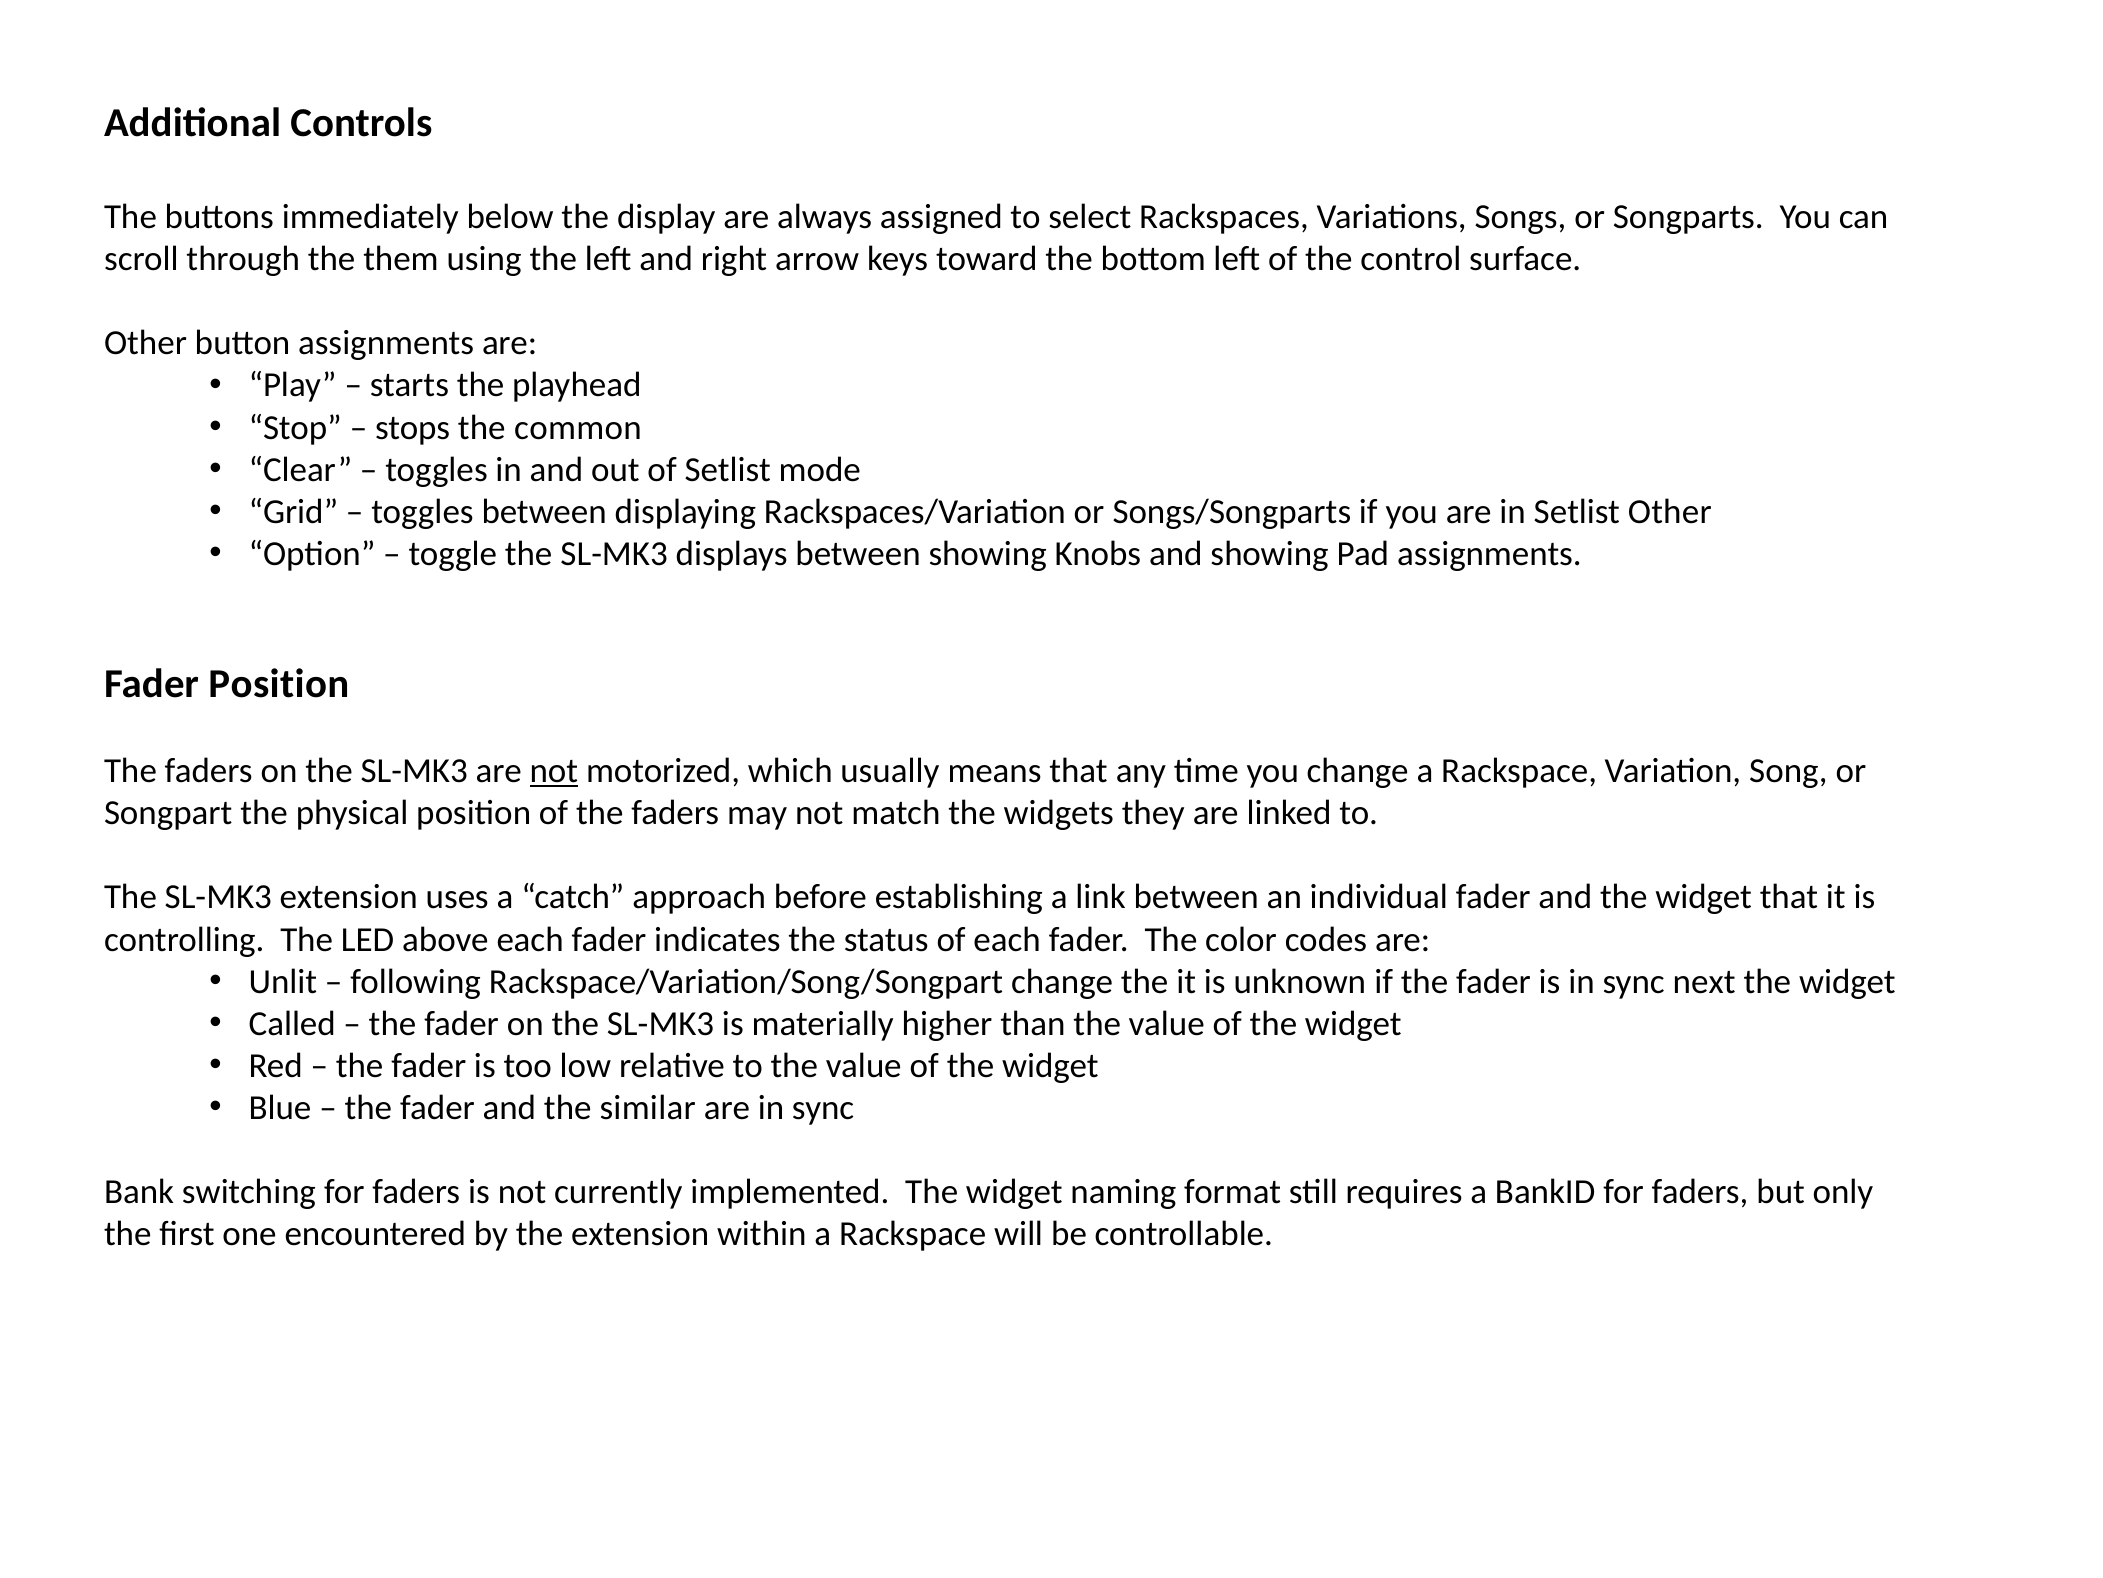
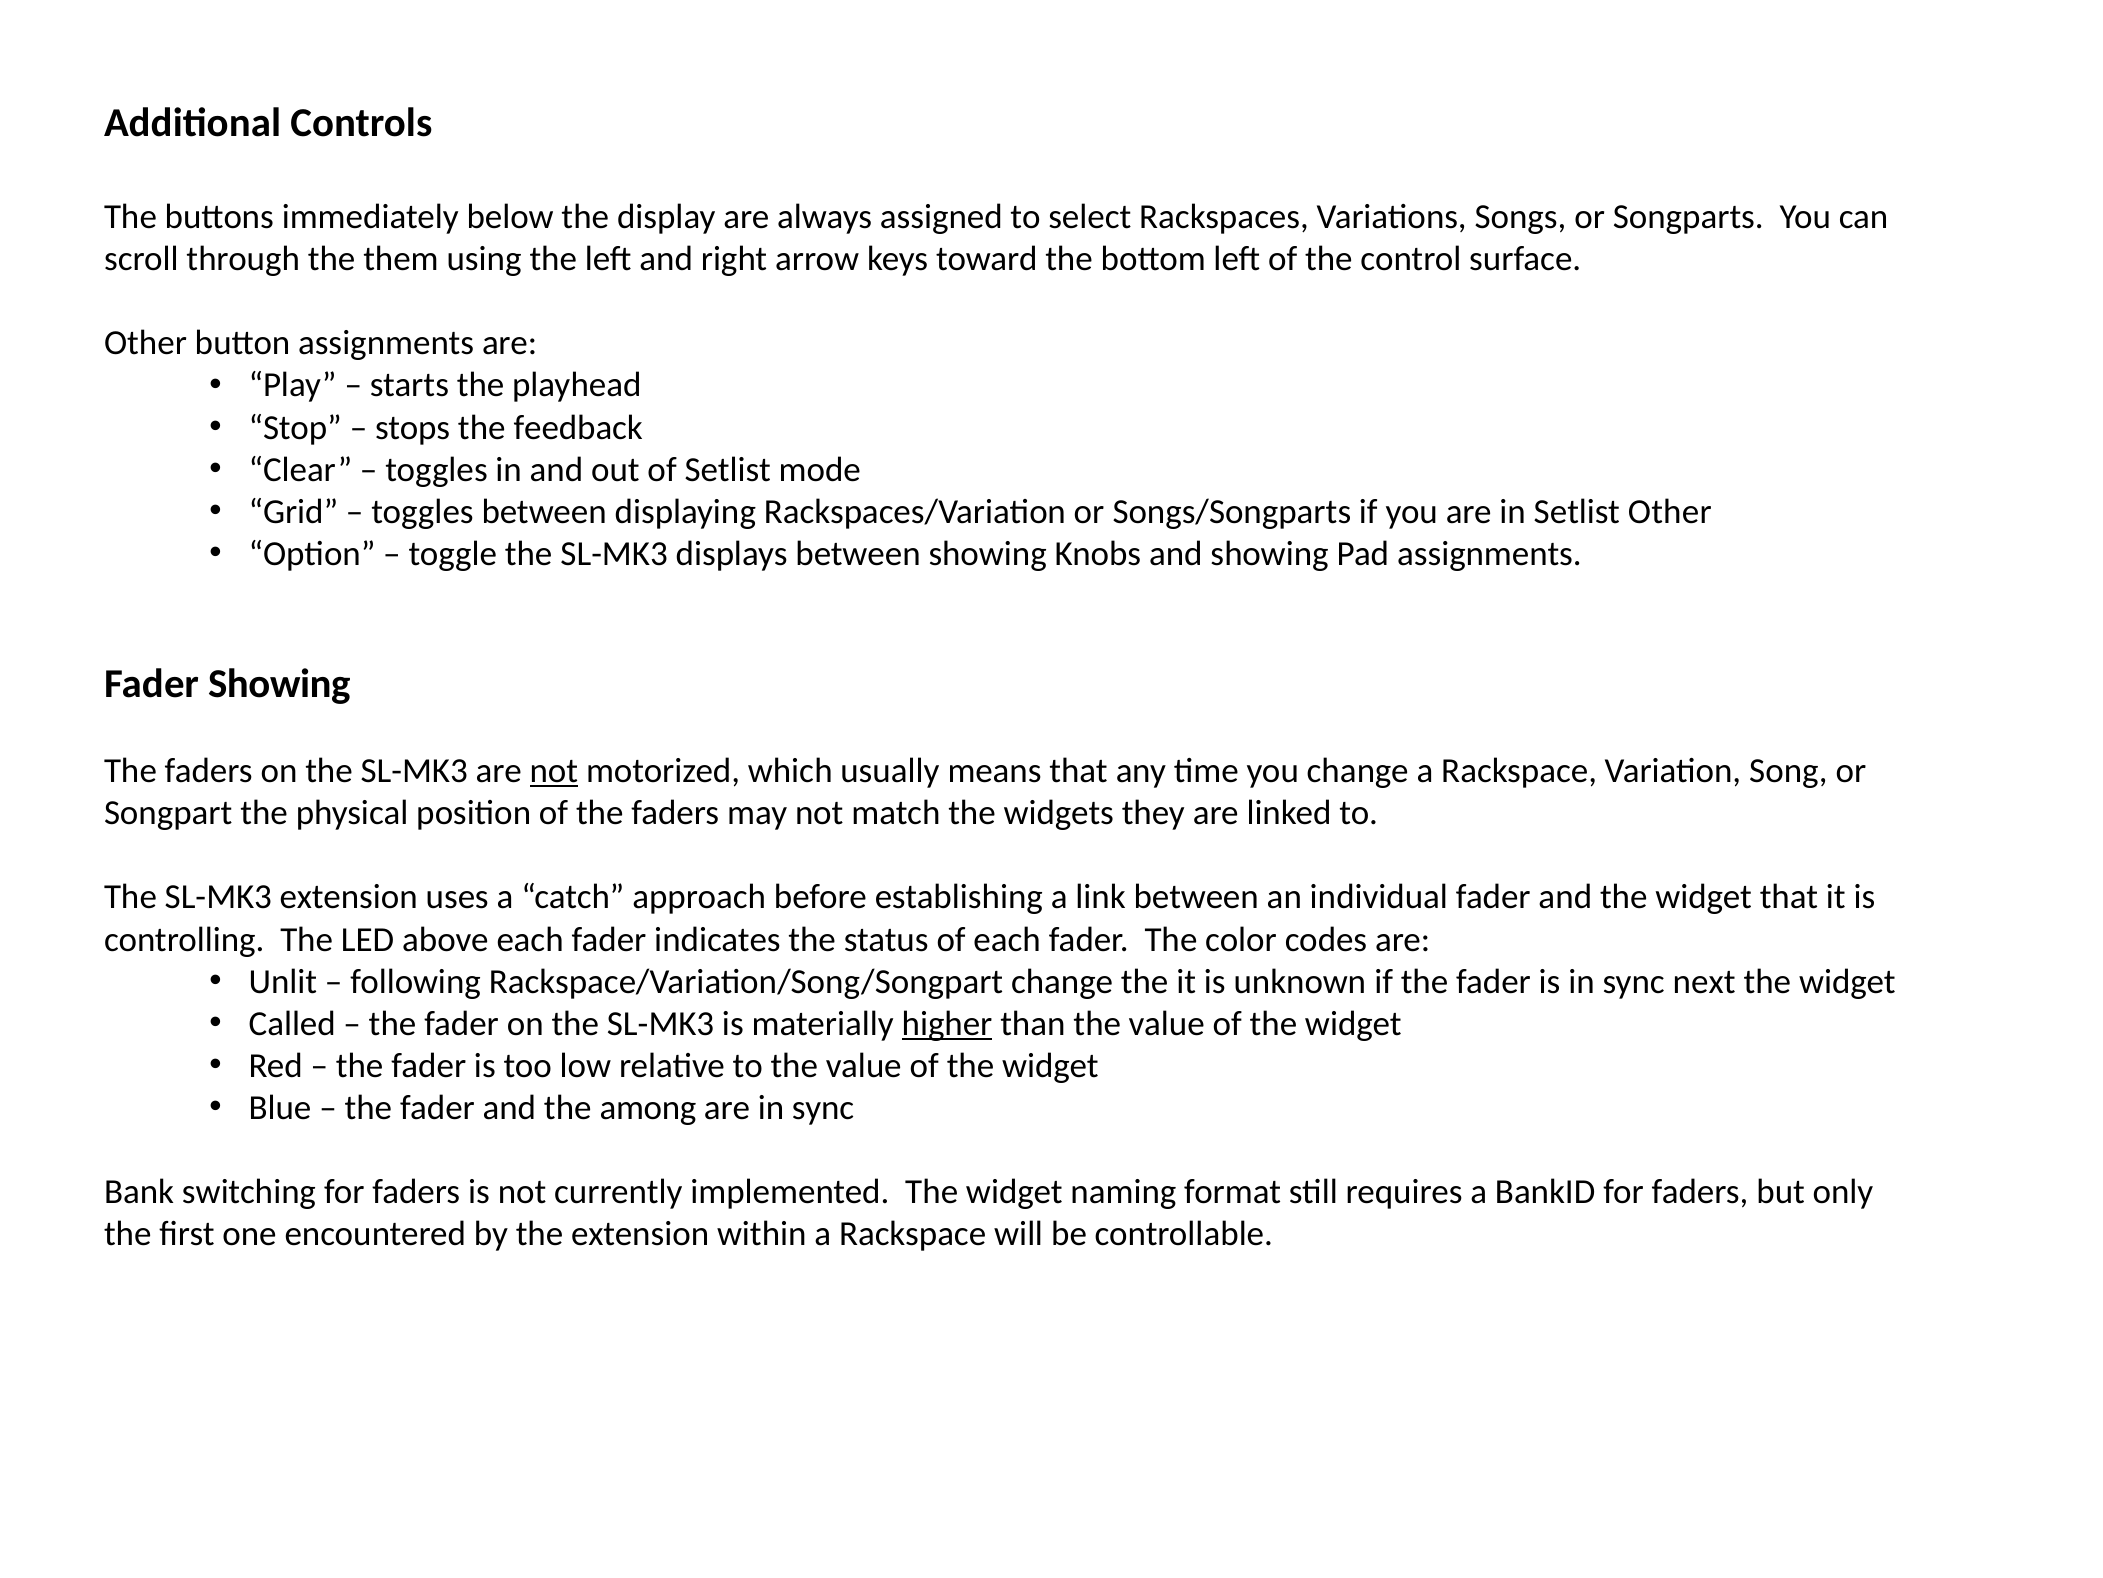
common: common -> feedback
Fader Position: Position -> Showing
higher underline: none -> present
similar: similar -> among
